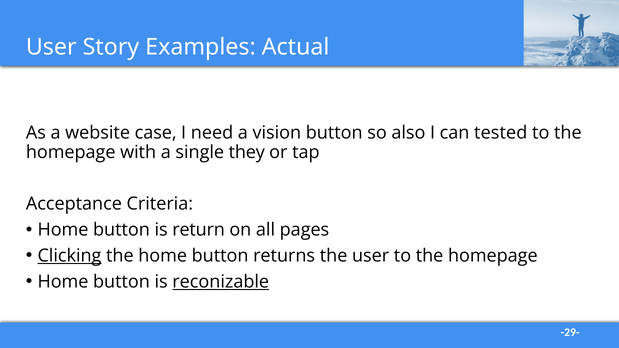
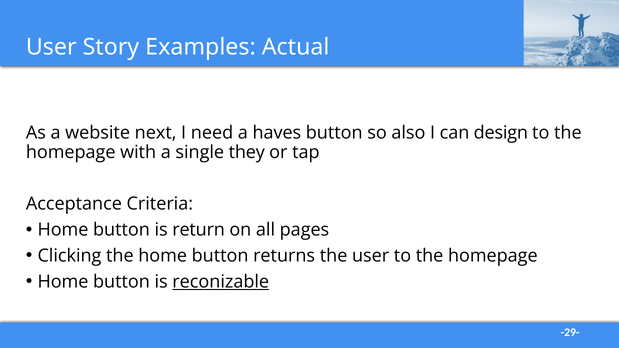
case: case -> next
vision: vision -> haves
tested: tested -> design
Clicking underline: present -> none
